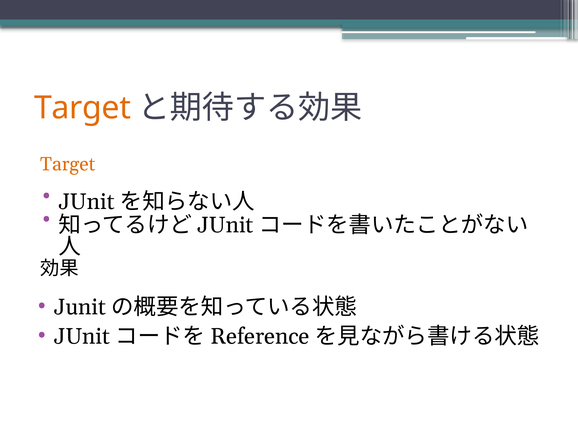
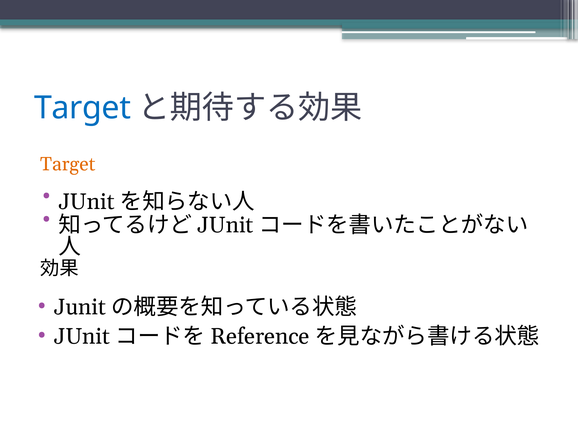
Target at (83, 108) colour: orange -> blue
